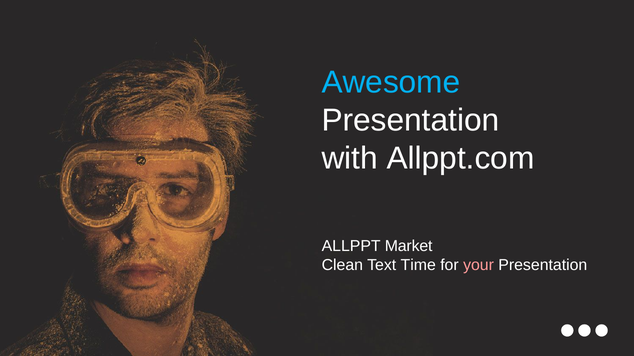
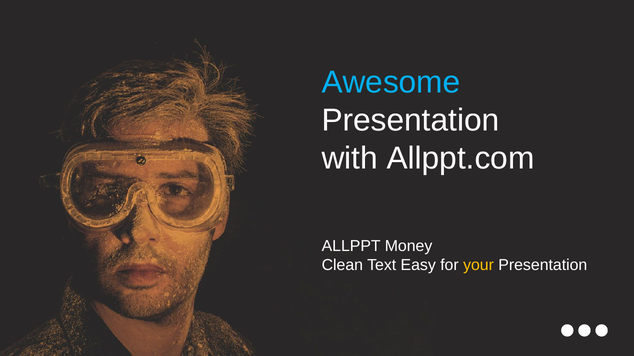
Market: Market -> Money
Time: Time -> Easy
your colour: pink -> yellow
